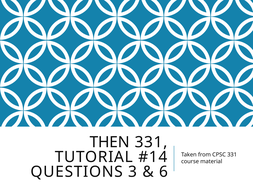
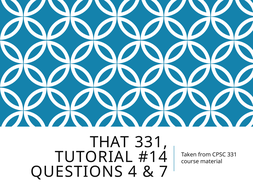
THEN: THEN -> THAT
3: 3 -> 4
6: 6 -> 7
